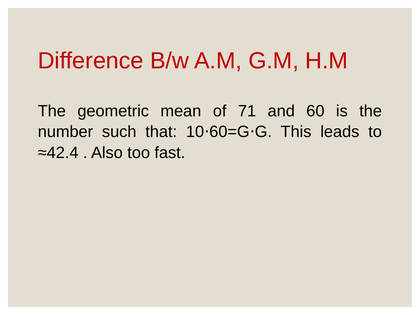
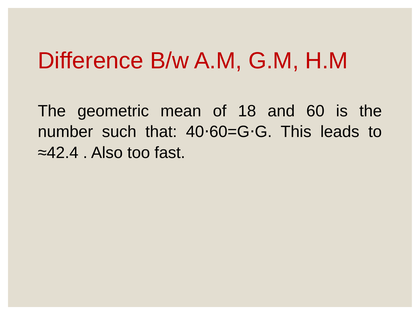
71: 71 -> 18
10: 10 -> 40
